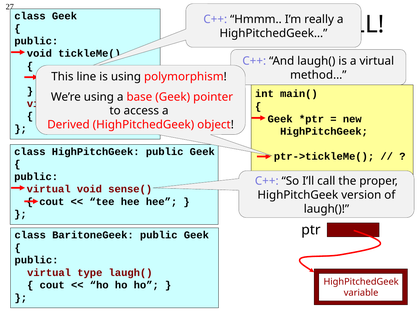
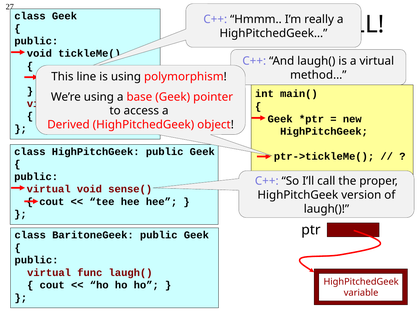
type: type -> func
